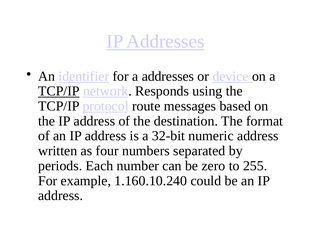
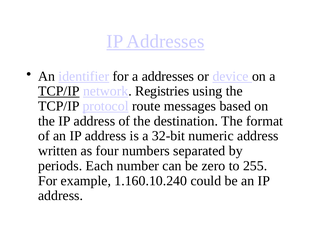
Responds: Responds -> Registries
